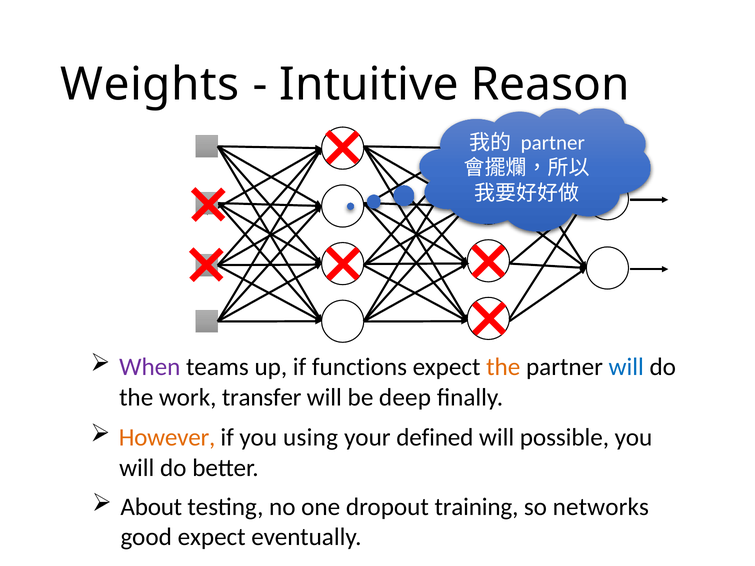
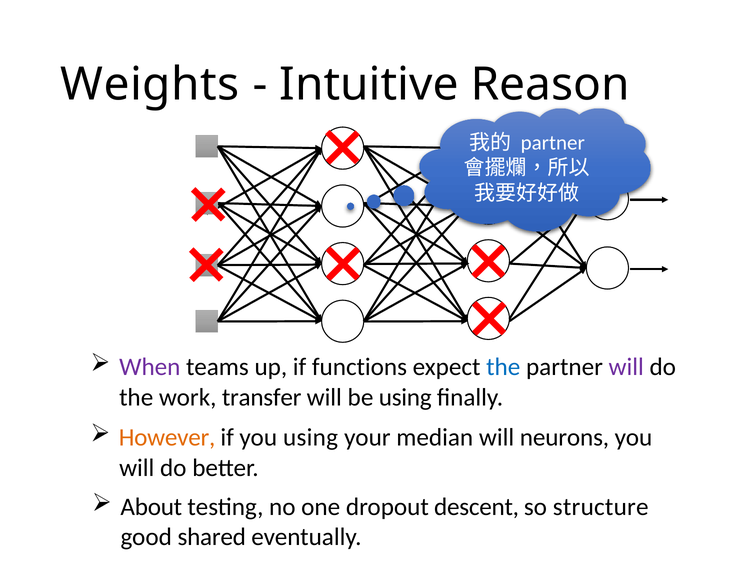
the at (503, 367) colour: orange -> blue
will at (626, 367) colour: blue -> purple
be deep: deep -> using
defined: defined -> median
possible: possible -> neurons
training: training -> descent
networks: networks -> structure
good expect: expect -> shared
